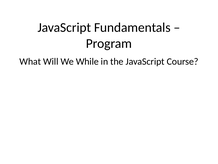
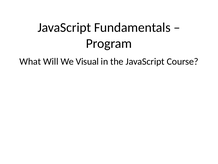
While: While -> Visual
